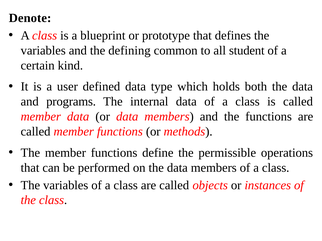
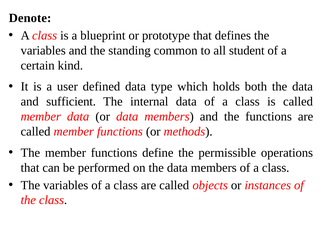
defining: defining -> standing
programs: programs -> sufficient
